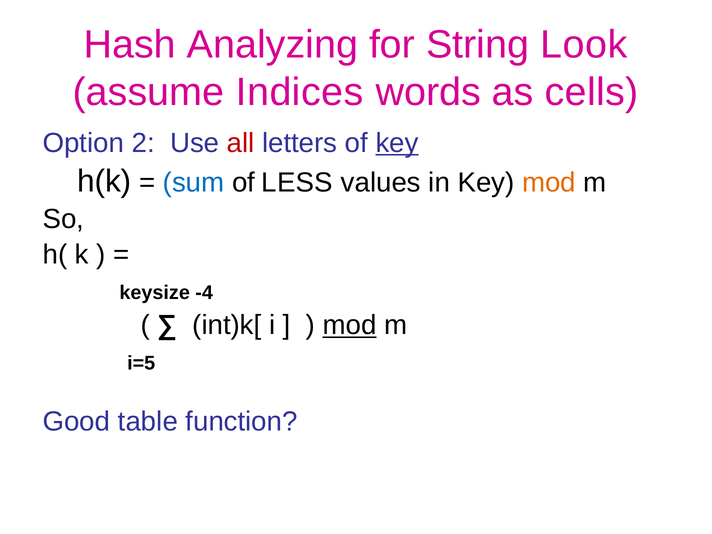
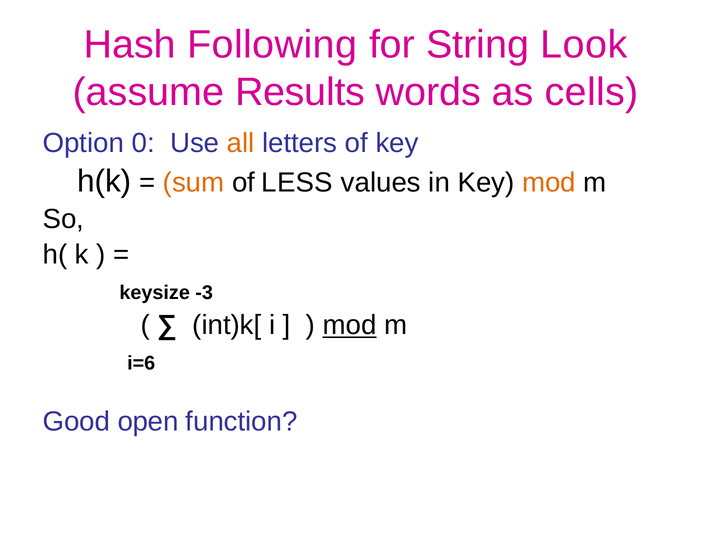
Analyzing: Analyzing -> Following
Indices: Indices -> Results
2: 2 -> 0
all colour: red -> orange
key at (397, 143) underline: present -> none
sum colour: blue -> orange
-4: -4 -> -3
i=5: i=5 -> i=6
table: table -> open
